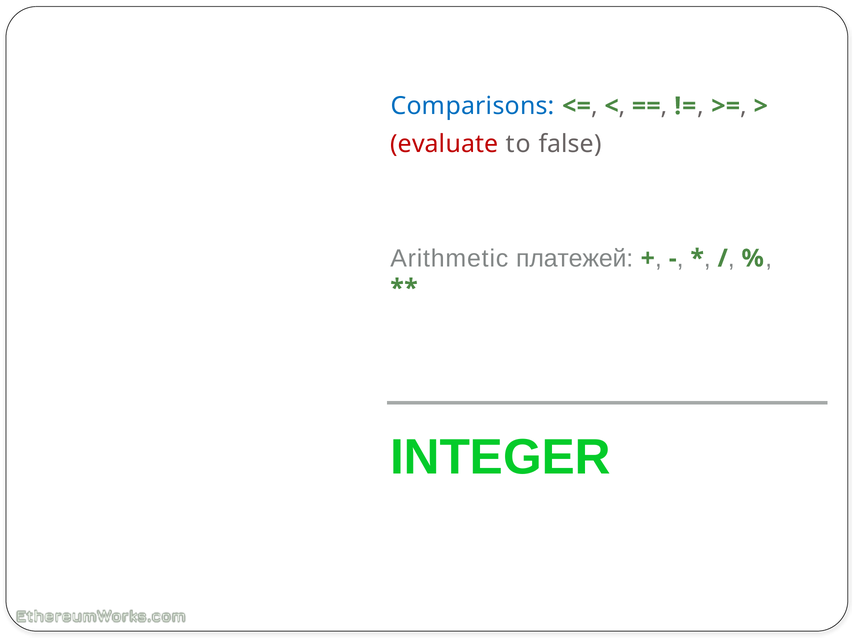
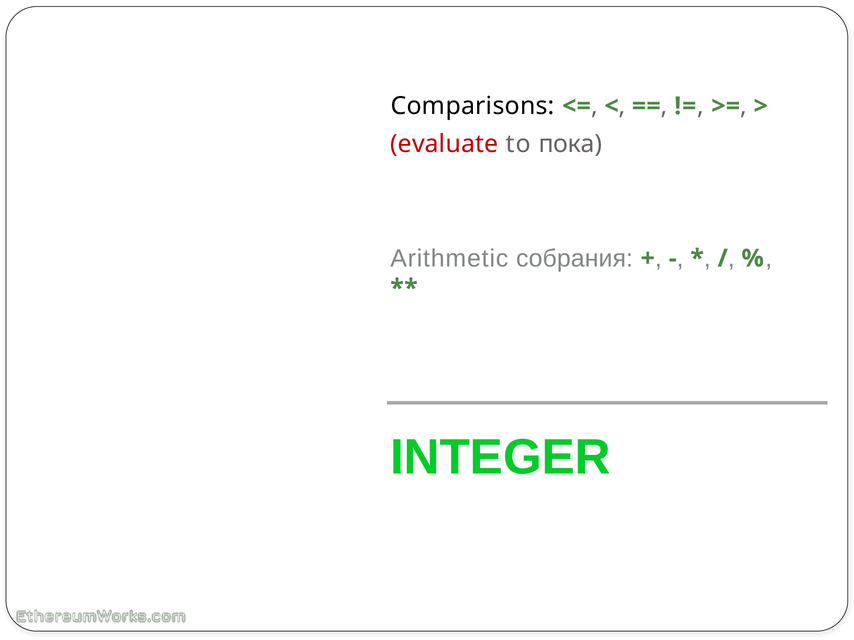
Comparisons colour: blue -> black
false: false -> пока
платежей: платежей -> собрания
